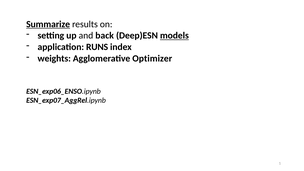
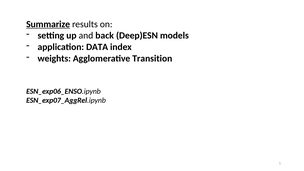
models underline: present -> none
RUNS: RUNS -> DATA
Optimizer: Optimizer -> Transition
